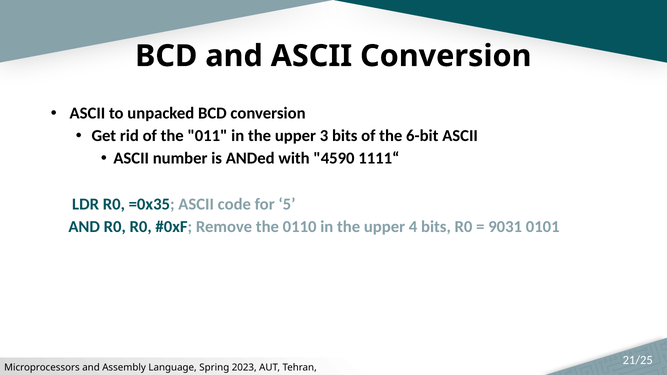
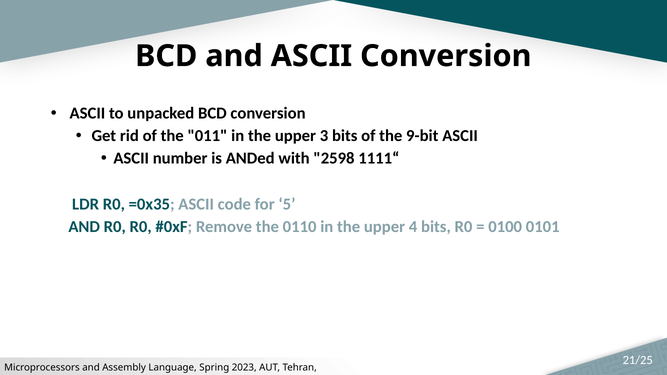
6-bit: 6-bit -> 9-bit
4590: 4590 -> 2598
9031: 9031 -> 0100
